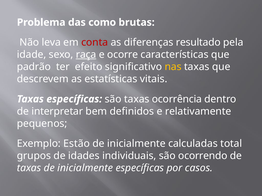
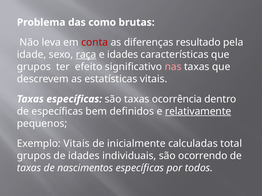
e ocorre: ocorre -> idades
padrão at (34, 67): padrão -> grupos
nas colour: yellow -> pink
de interpretar: interpretar -> específicas
relativamente underline: none -> present
Exemplo Estão: Estão -> Vitais
taxas de inicialmente: inicialmente -> nascimentos
casos: casos -> todos
